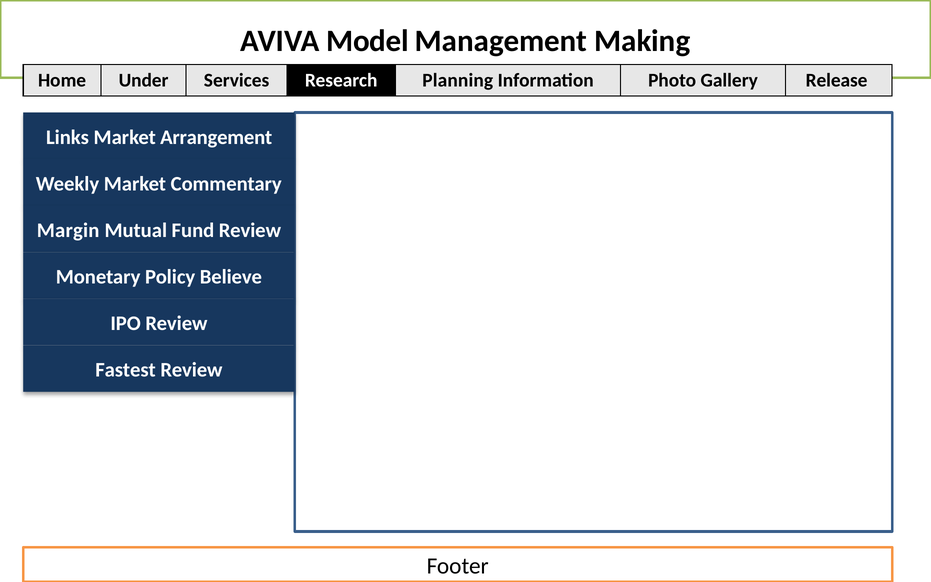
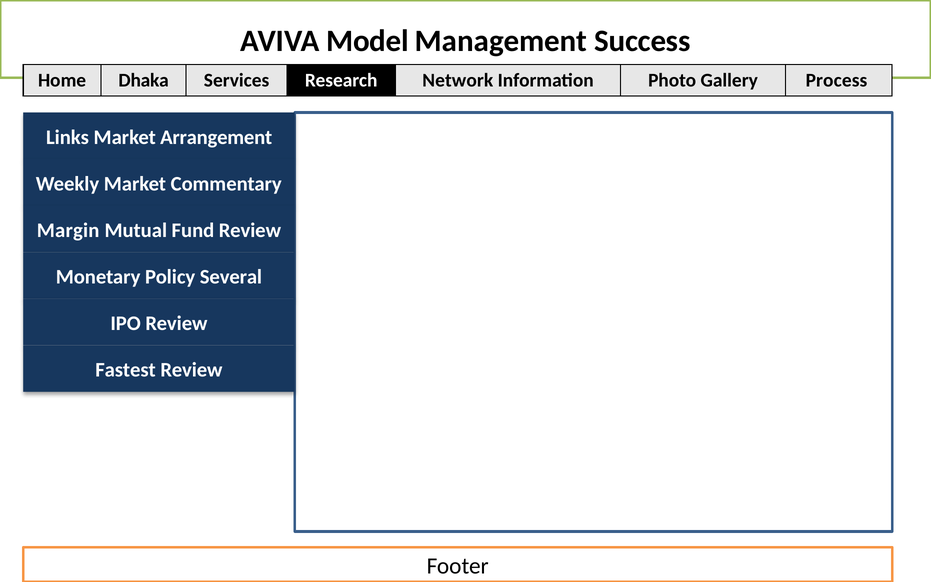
Making: Making -> Success
Under: Under -> Dhaka
Planning: Planning -> Network
Release: Release -> Process
Believe: Believe -> Several
